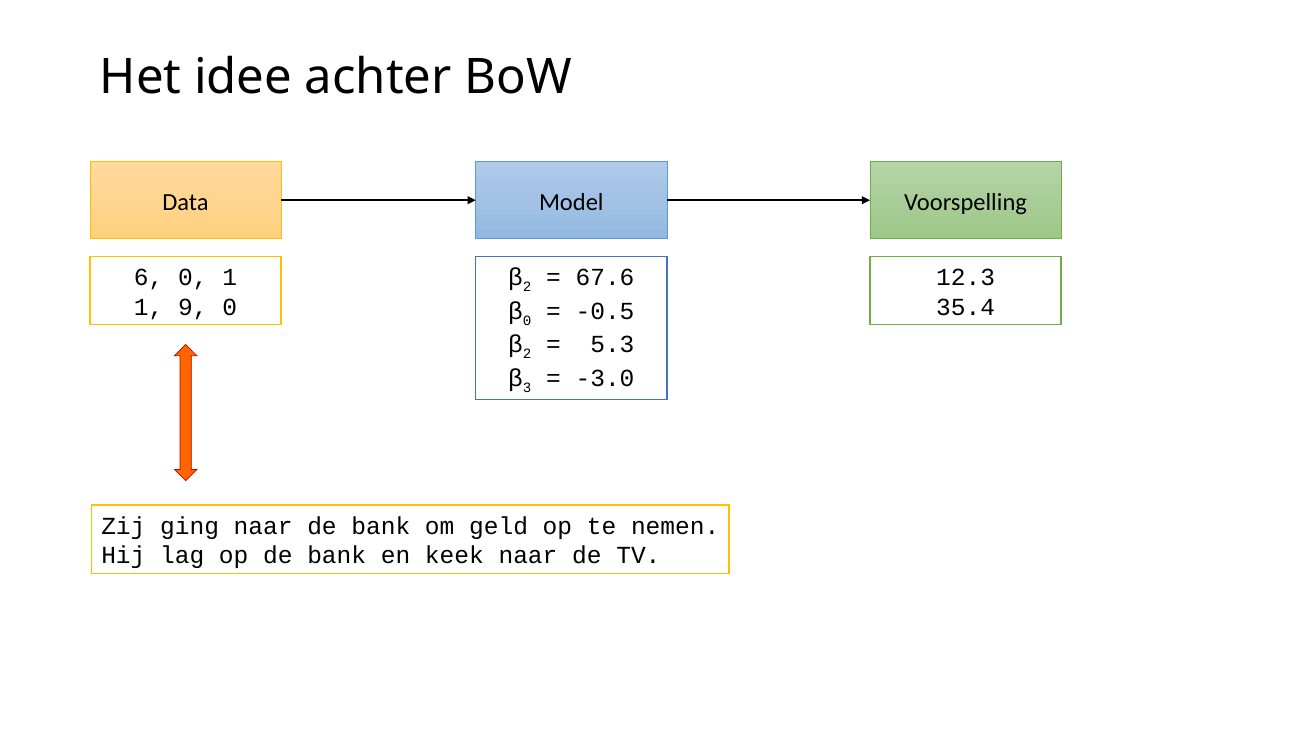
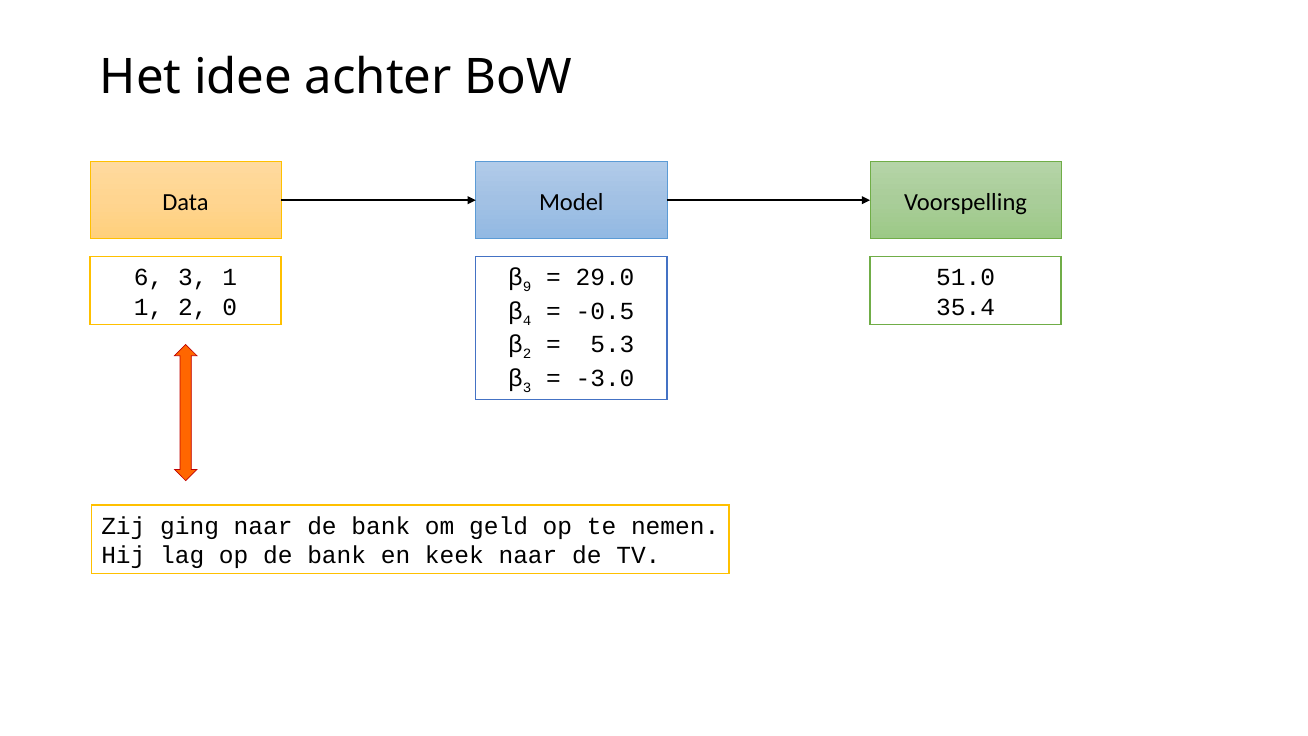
6 0: 0 -> 3
2 at (527, 287): 2 -> 9
67.6: 67.6 -> 29.0
12.3: 12.3 -> 51.0
1 9: 9 -> 2
0 at (527, 320): 0 -> 4
